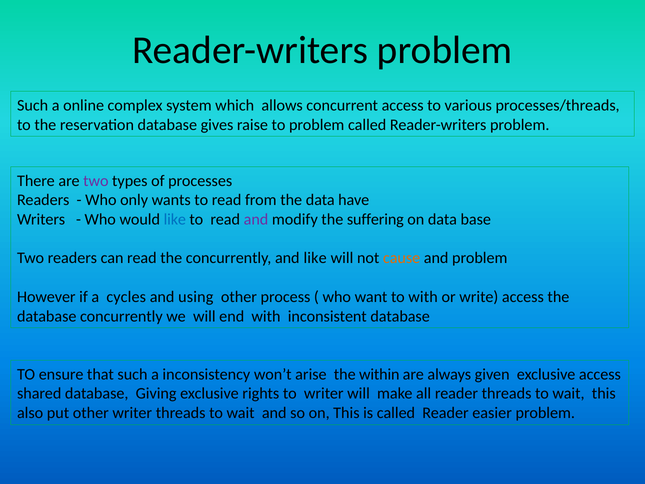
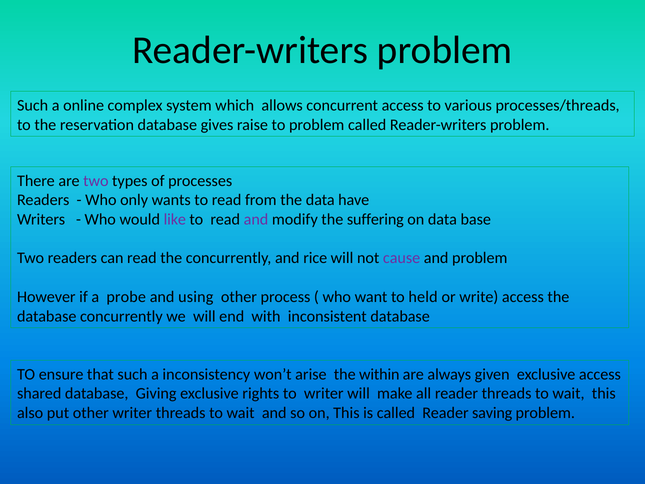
like at (175, 219) colour: blue -> purple
and like: like -> rice
cause colour: orange -> purple
cycles: cycles -> probe
to with: with -> held
easier: easier -> saving
